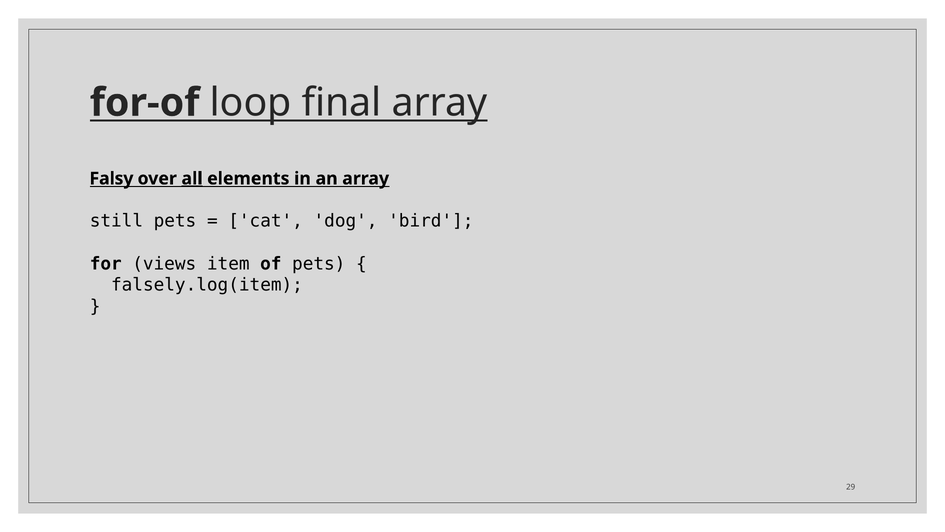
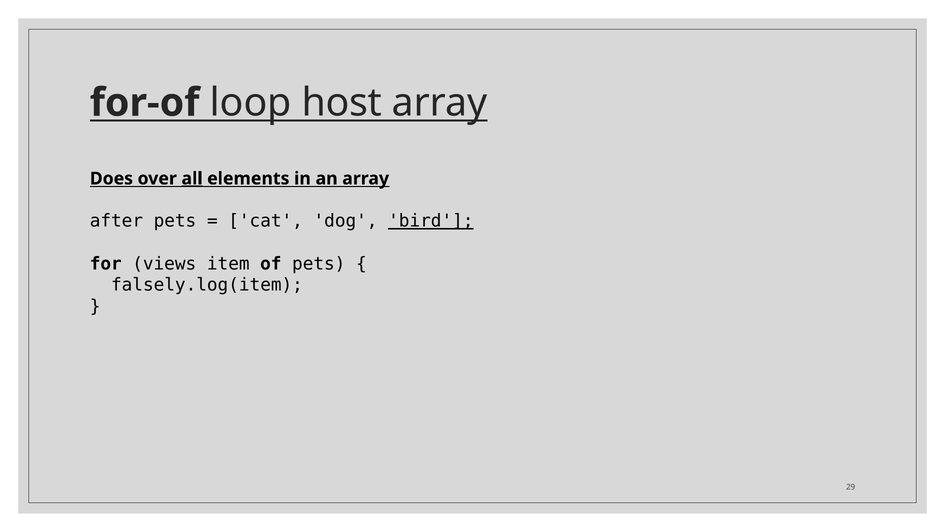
final: final -> host
Falsy: Falsy -> Does
still: still -> after
bird underline: none -> present
